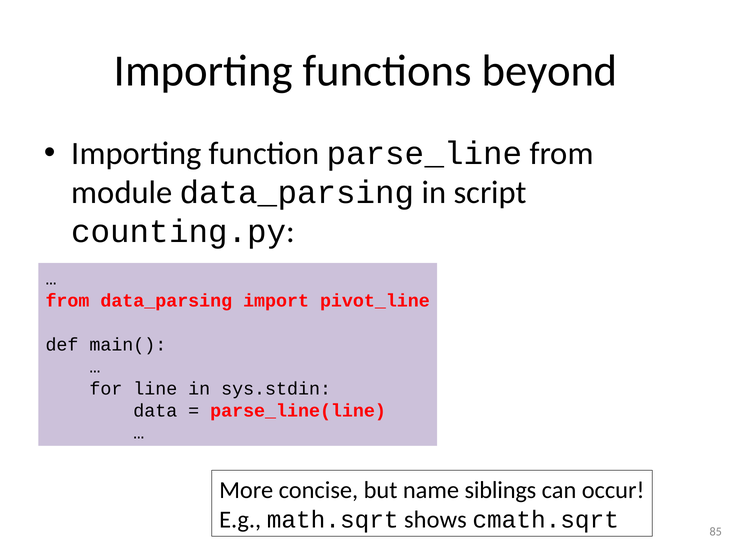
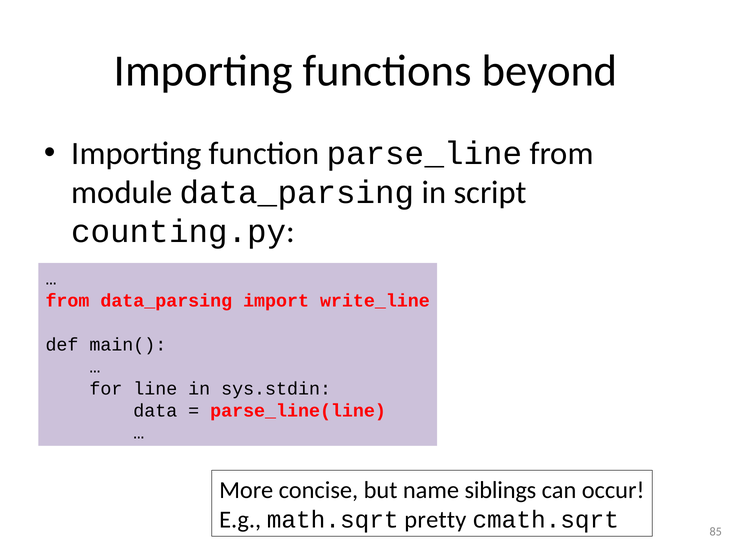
pivot_line: pivot_line -> write_line
shows: shows -> pretty
